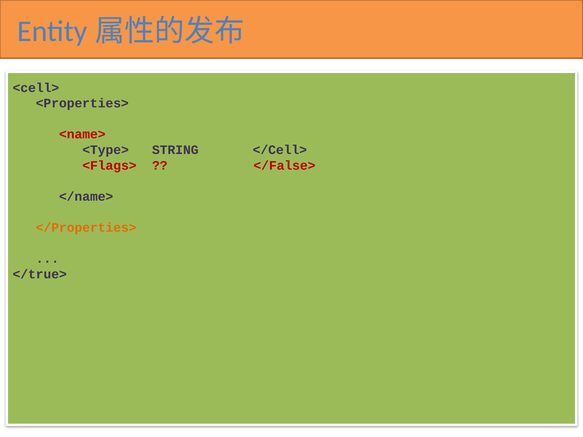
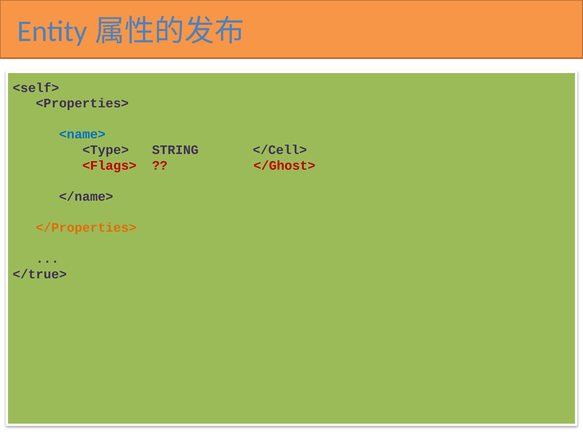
<cell>: <cell> -> <self>
<name> colour: red -> blue
</False>: </False> -> </Ghost>
